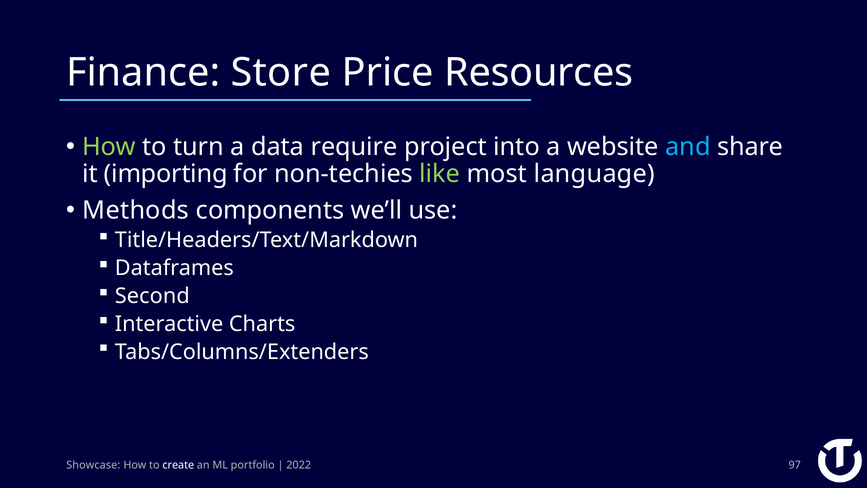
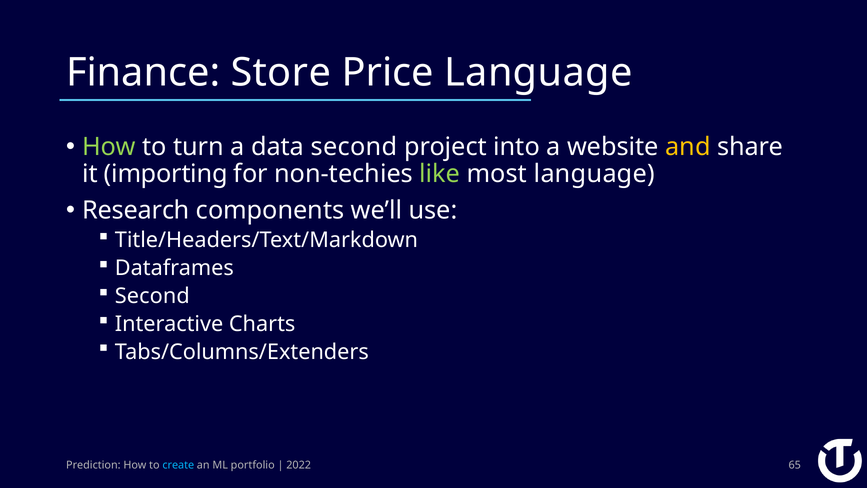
Price Resources: Resources -> Language
data require: require -> second
and colour: light blue -> yellow
Methods: Methods -> Research
Showcase: Showcase -> Prediction
create colour: white -> light blue
97: 97 -> 65
